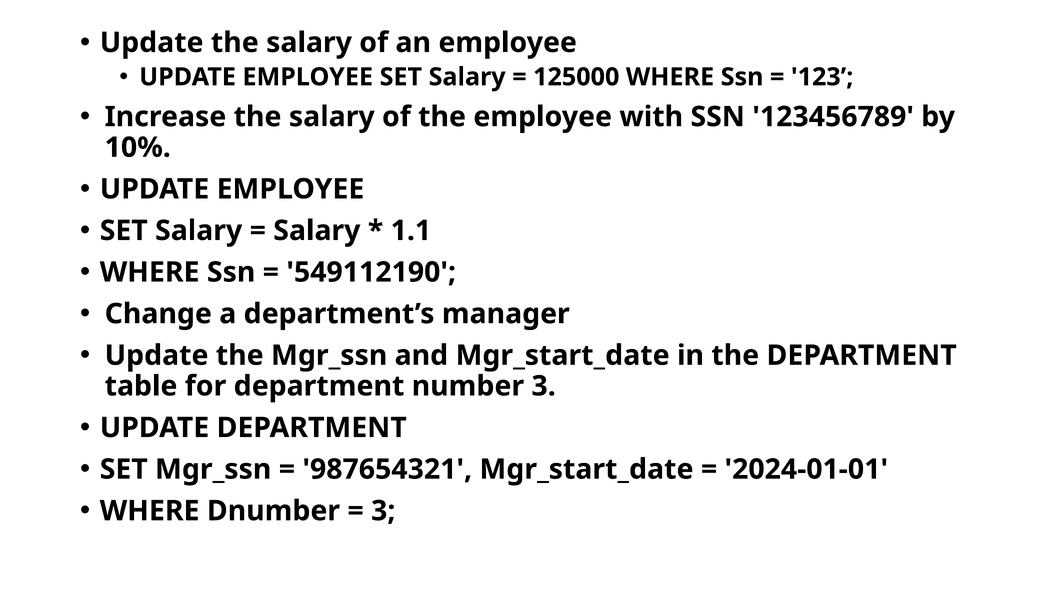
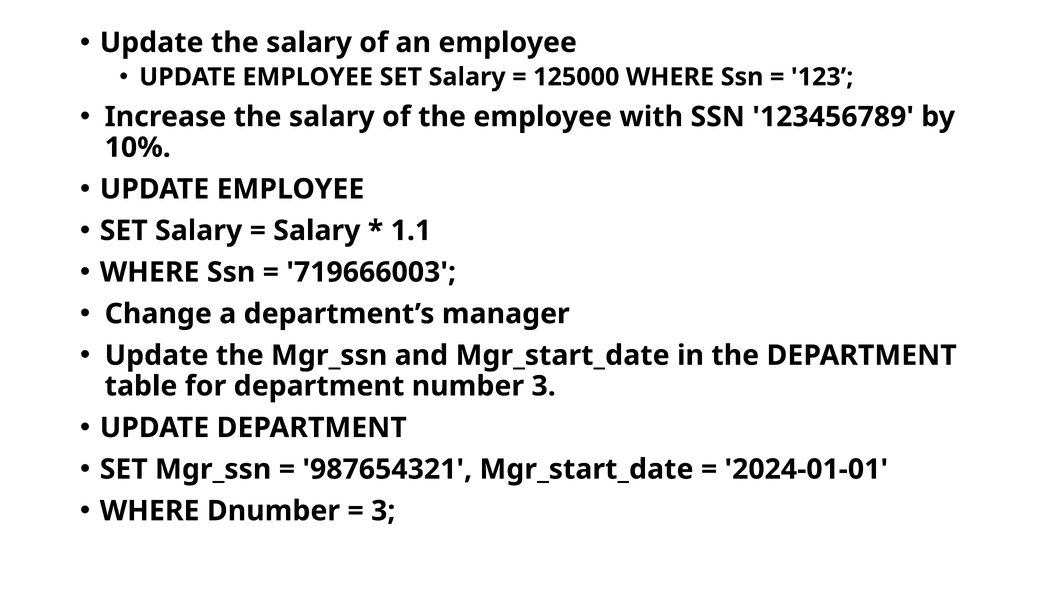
549112190: 549112190 -> 719666003
